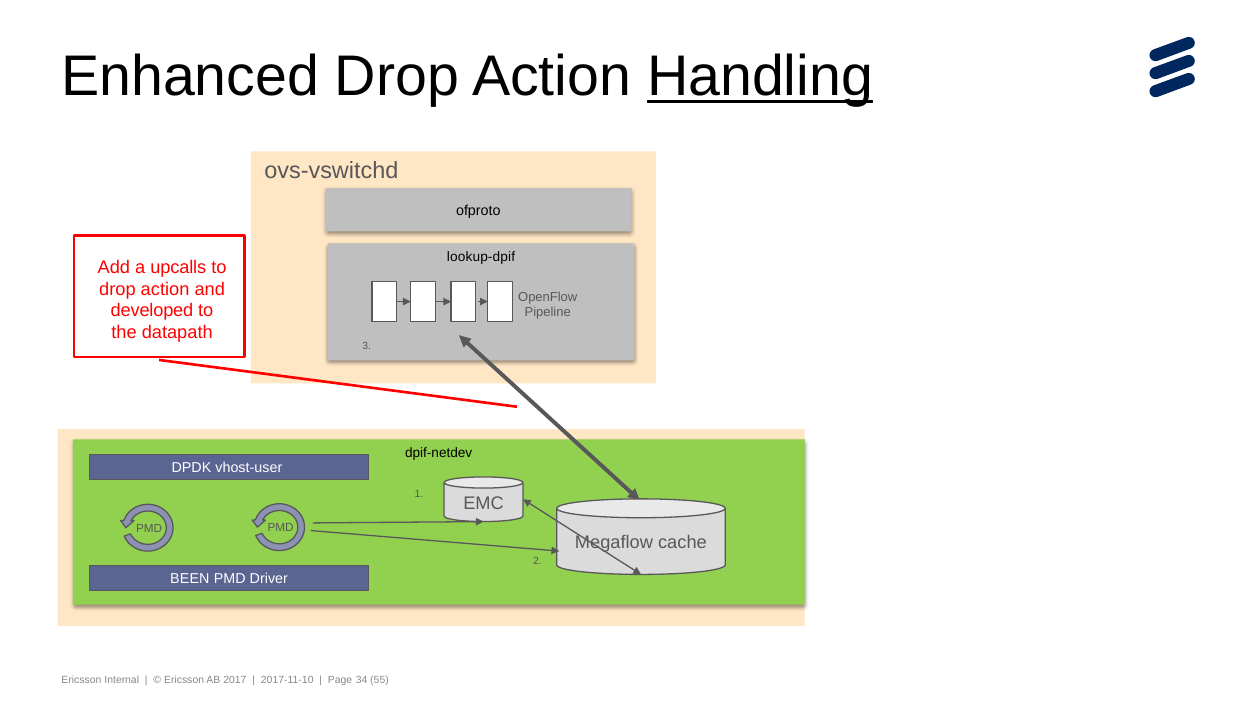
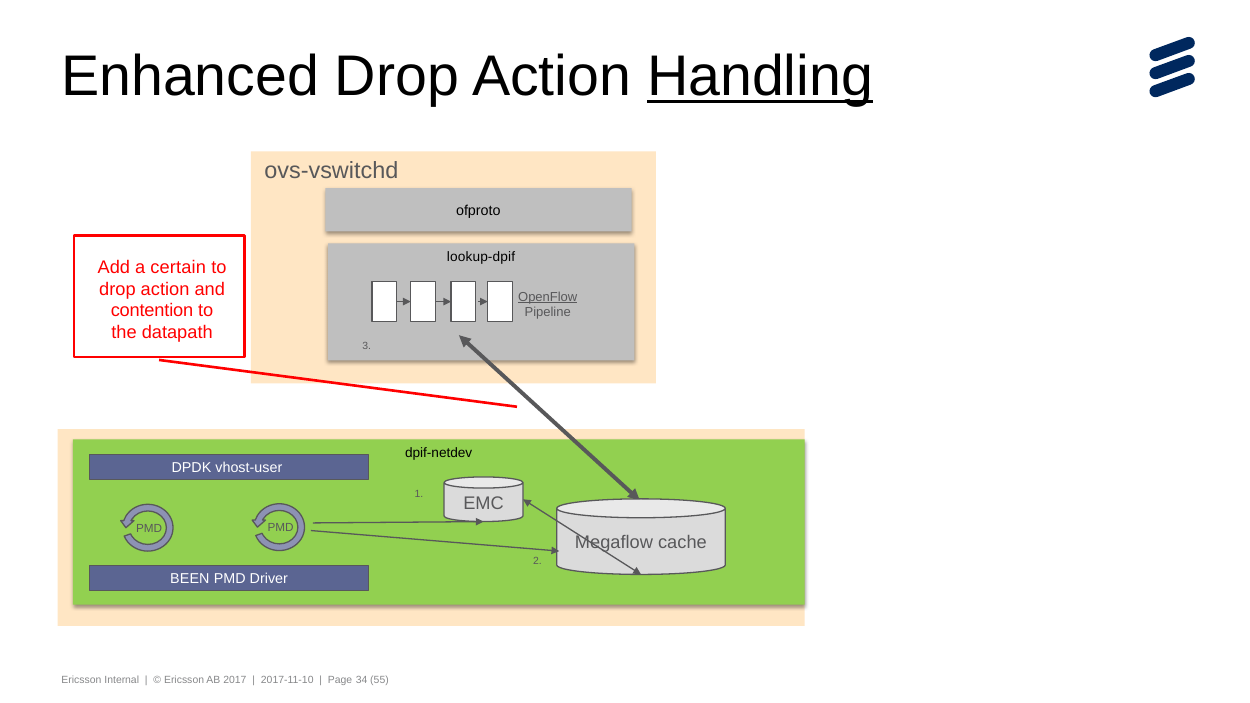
upcalls: upcalls -> certain
OpenFlow underline: none -> present
developed: developed -> contention
